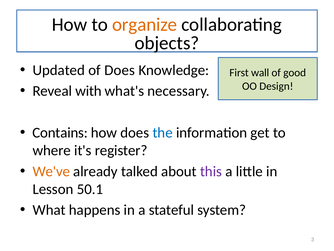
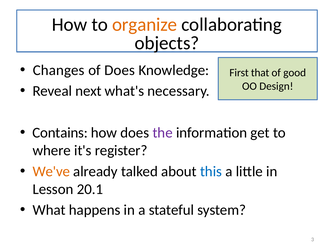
Updated: Updated -> Changes
wall: wall -> that
with: with -> next
the colour: blue -> purple
this colour: purple -> blue
50.1: 50.1 -> 20.1
